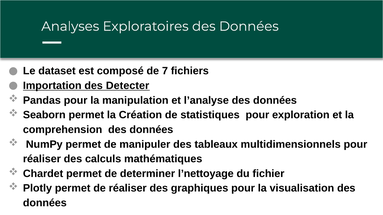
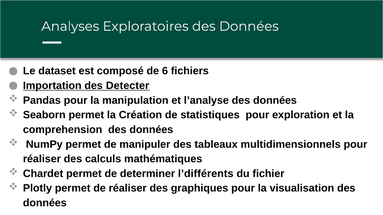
7: 7 -> 6
l’nettoyage: l’nettoyage -> l’différents
